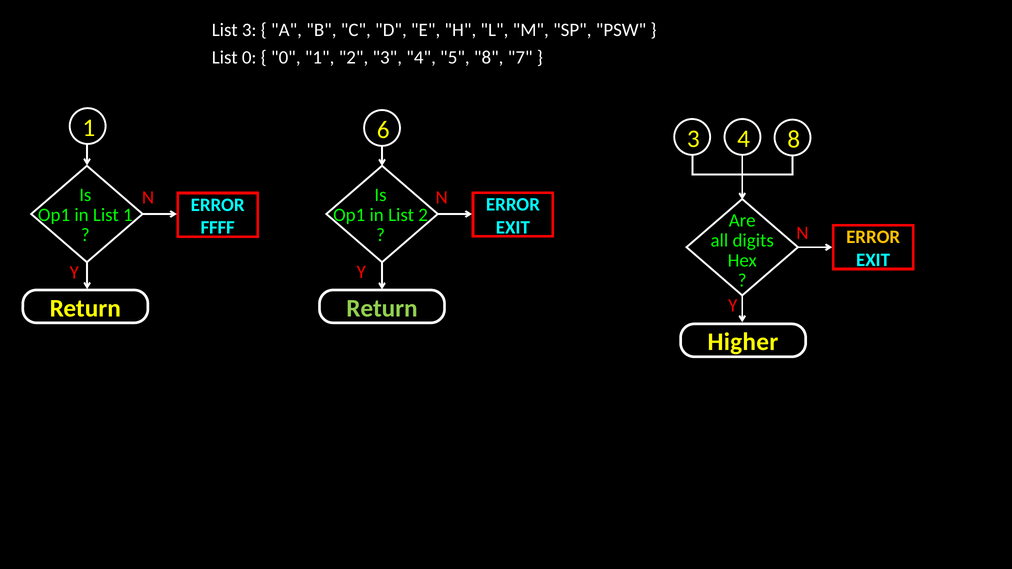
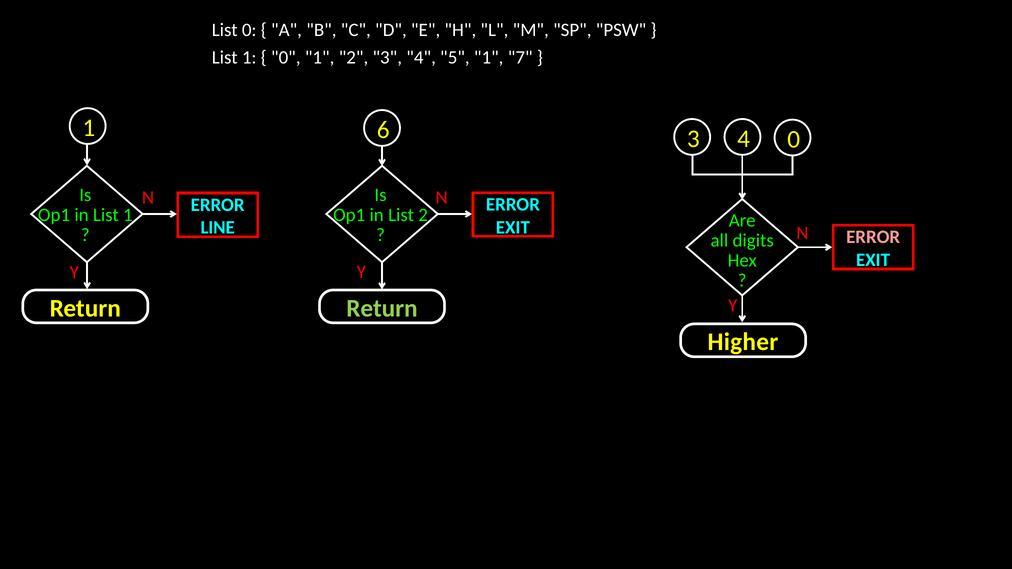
List 3: 3 -> 0
0 at (249, 58): 0 -> 1
5 8: 8 -> 1
4 8: 8 -> 0
FFFF: FFFF -> LINE
ERROR at (873, 237) colour: yellow -> pink
